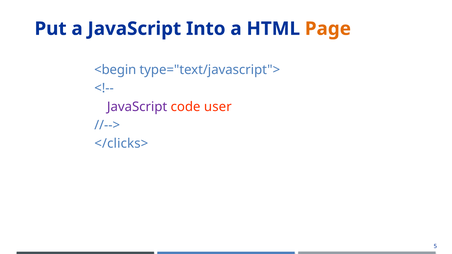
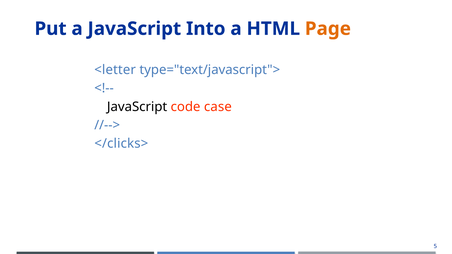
<begin: <begin -> <letter
JavaScript at (137, 107) colour: purple -> black
user: user -> case
